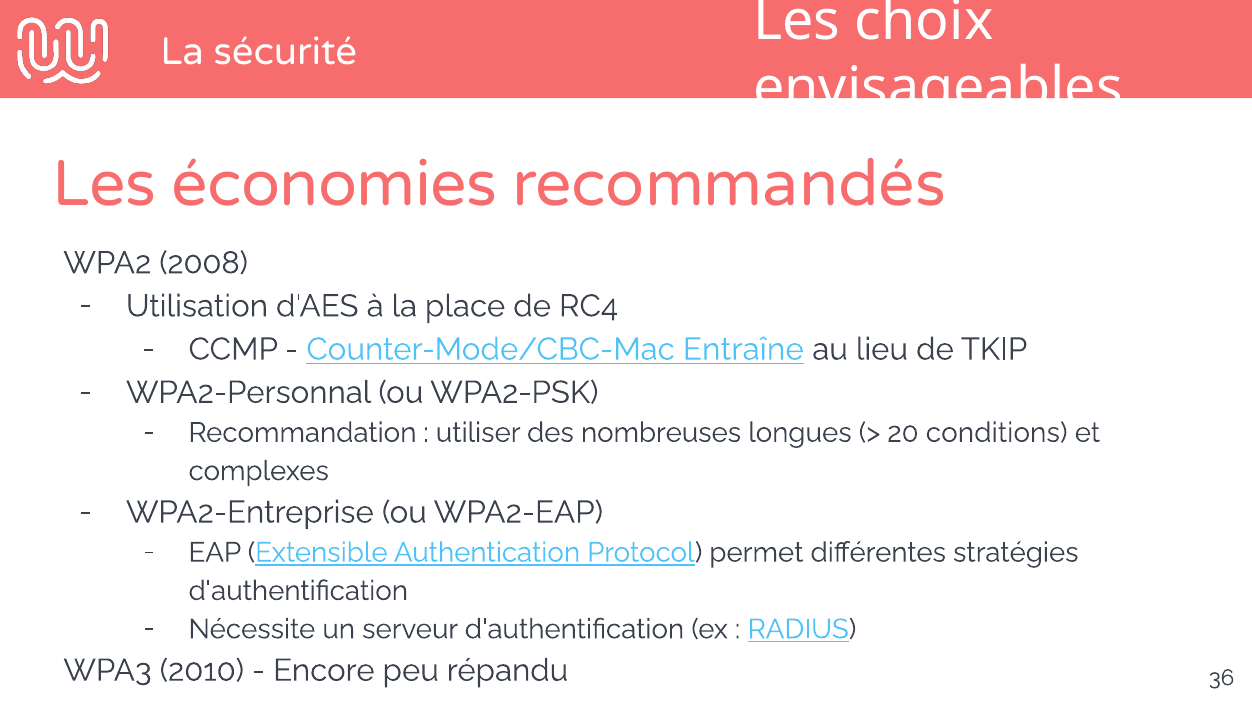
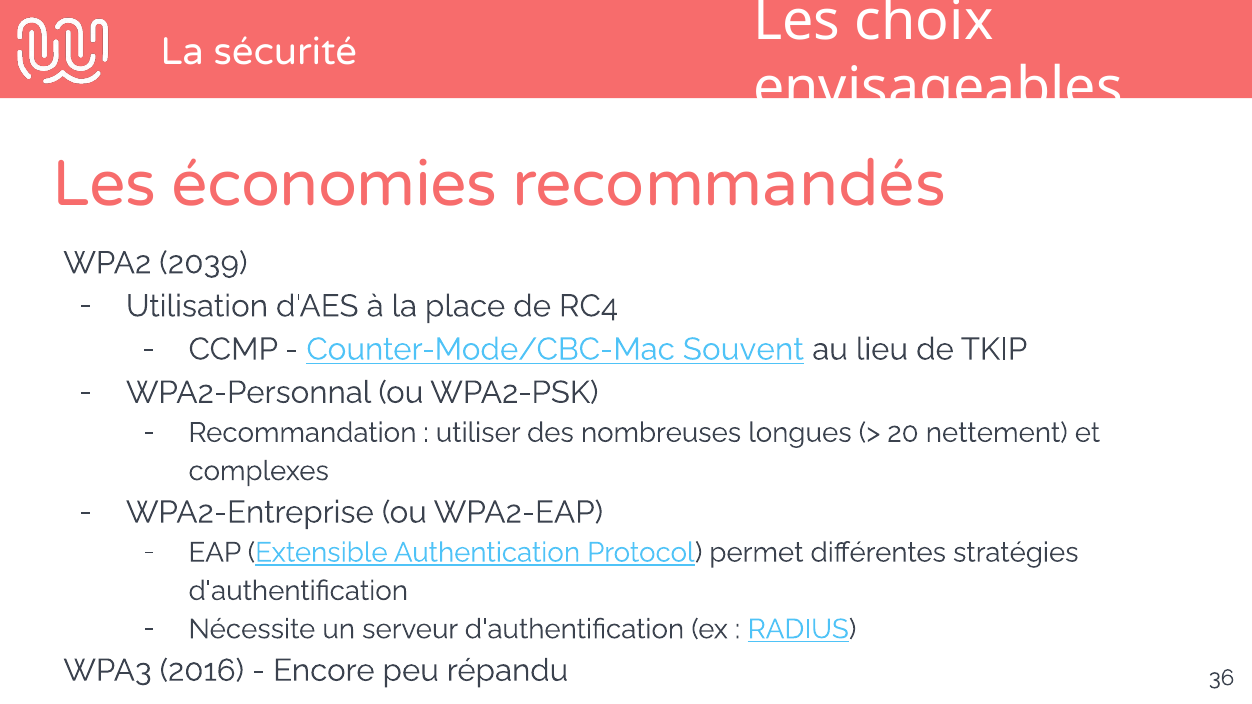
2008: 2008 -> 2039
Entraîne: Entraîne -> Souvent
conditions: conditions -> nettement
2010: 2010 -> 2016
